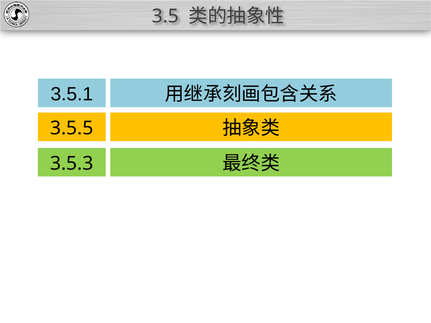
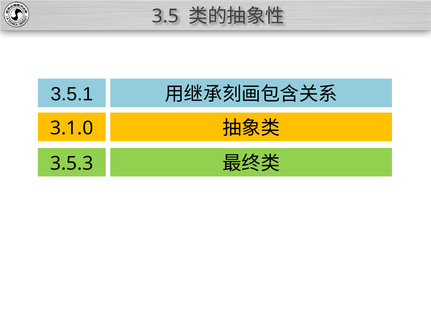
3.5.5: 3.5.5 -> 3.1.0
